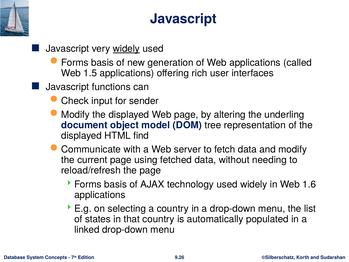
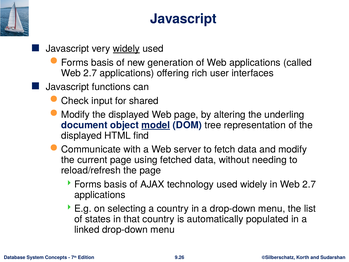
1.5 at (90, 73): 1.5 -> 2.7
sender: sender -> shared
model underline: none -> present
in Web 1.6: 1.6 -> 2.7
